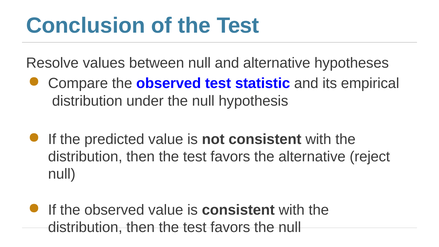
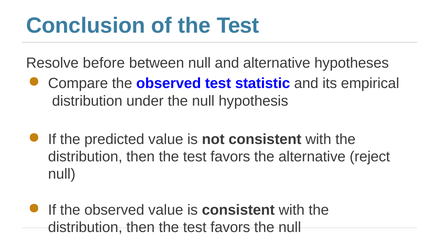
values: values -> before
